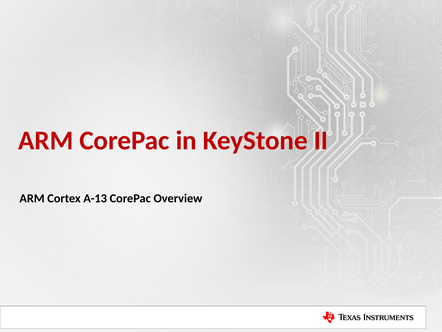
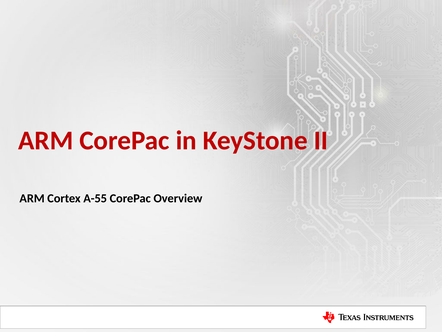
A-13: A-13 -> A-55
